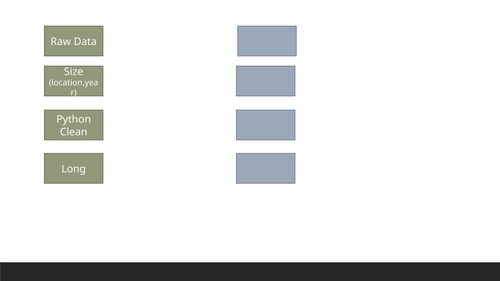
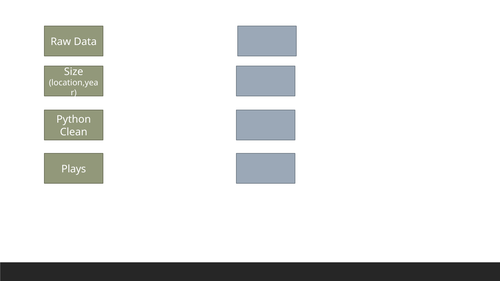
Long: Long -> Plays
